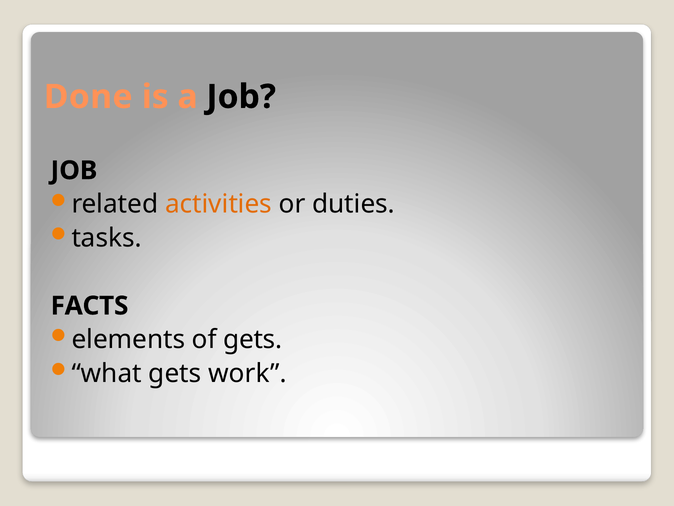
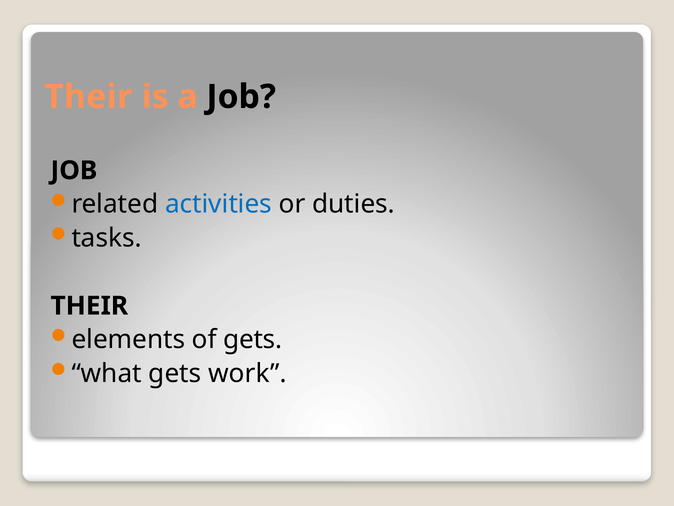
Done at (88, 97): Done -> Their
activities colour: orange -> blue
FACTS at (89, 306): FACTS -> THEIR
